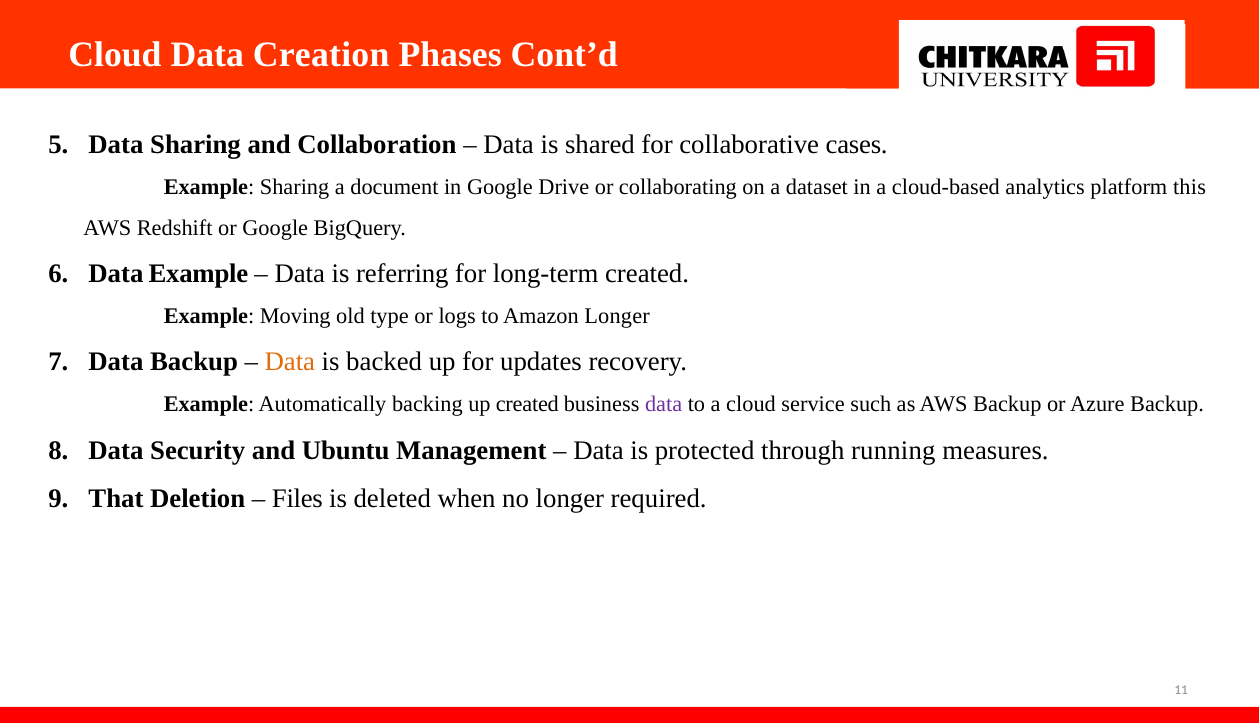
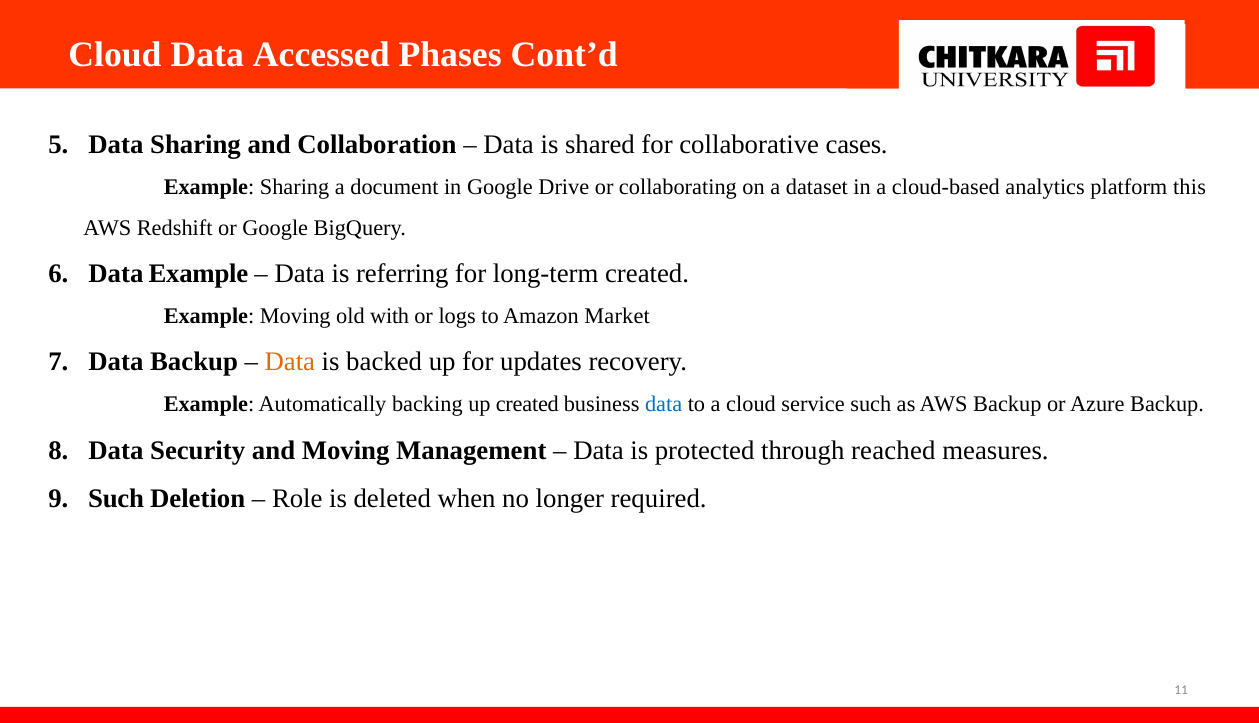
Creation: Creation -> Accessed
type: type -> with
Amazon Longer: Longer -> Market
data at (664, 405) colour: purple -> blue
and Ubuntu: Ubuntu -> Moving
running: running -> reached
That at (116, 499): That -> Such
Files: Files -> Role
